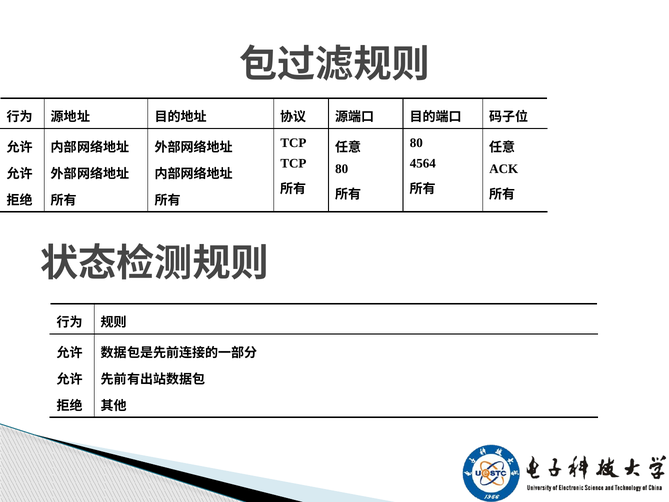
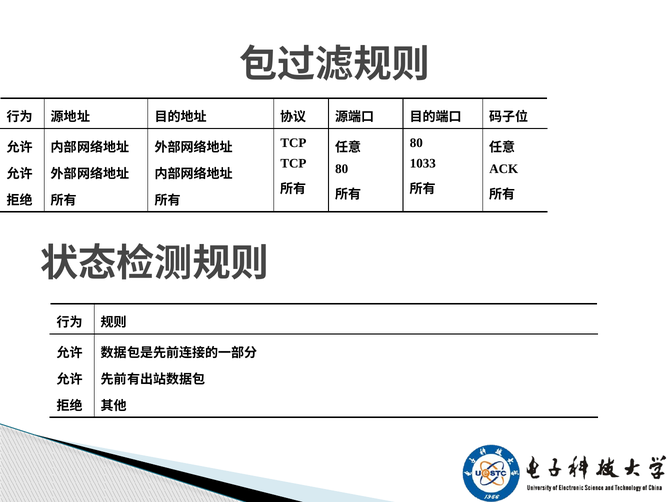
4564: 4564 -> 1033
